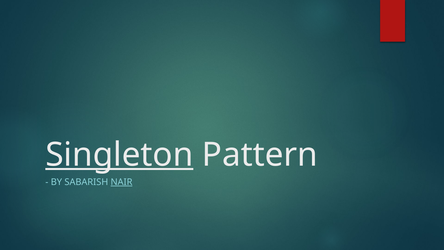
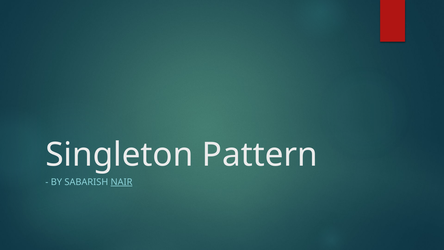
Singleton underline: present -> none
